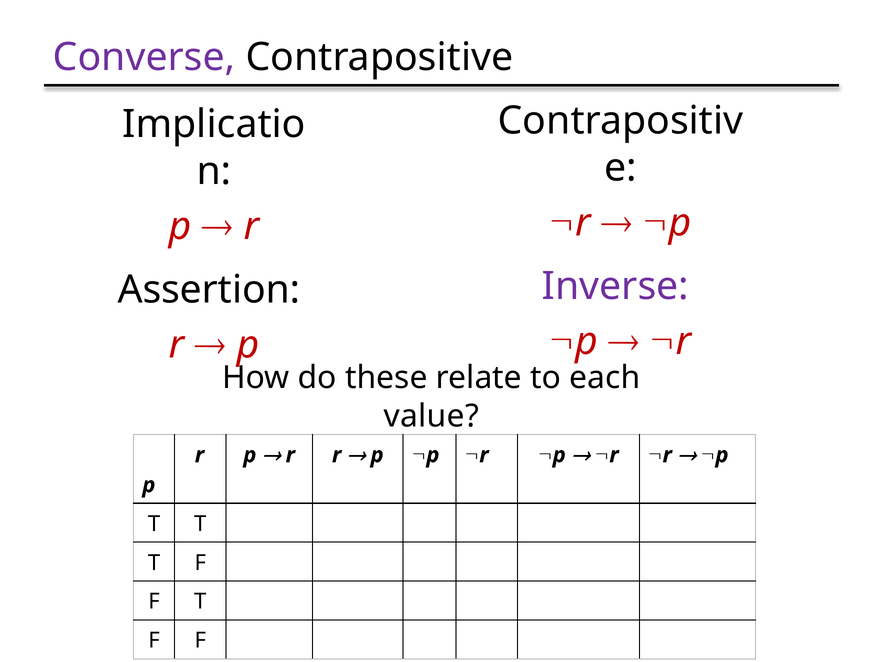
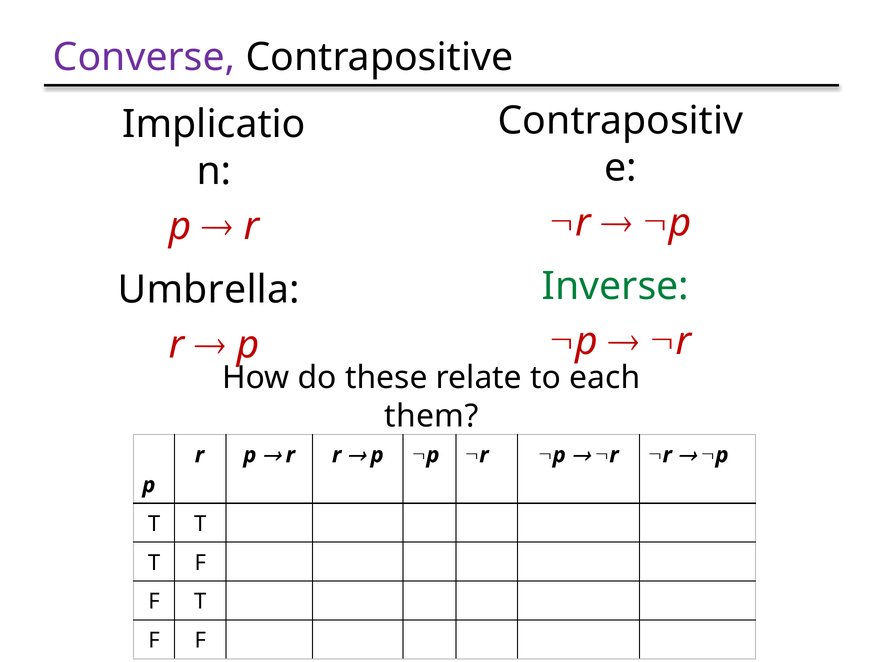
Inverse colour: purple -> green
Assertion: Assertion -> Umbrella
value: value -> them
